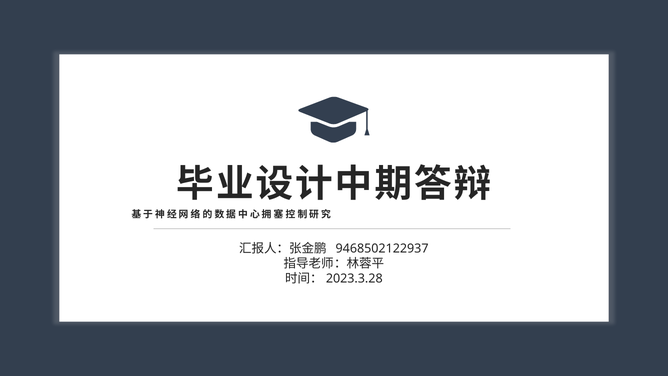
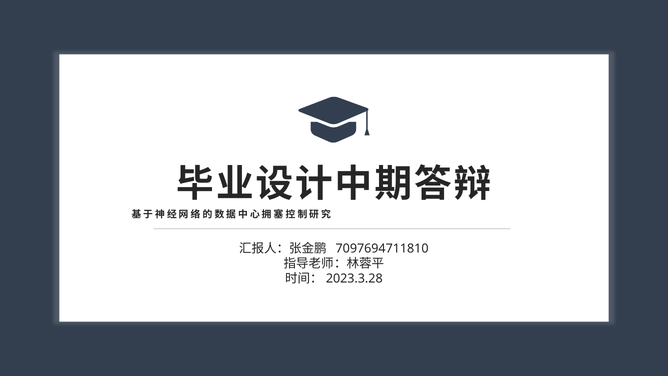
9468502122937: 9468502122937 -> 7097694711810
